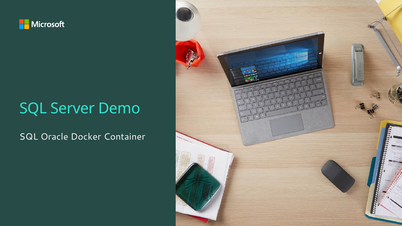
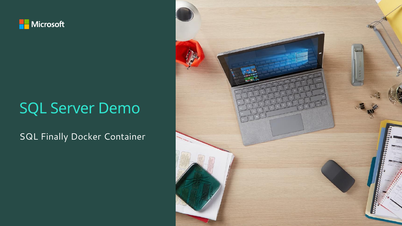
Oracle: Oracle -> Finally
